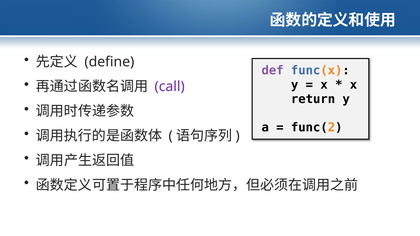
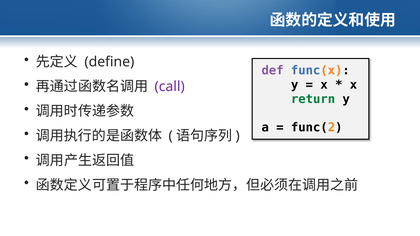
return colour: black -> green
